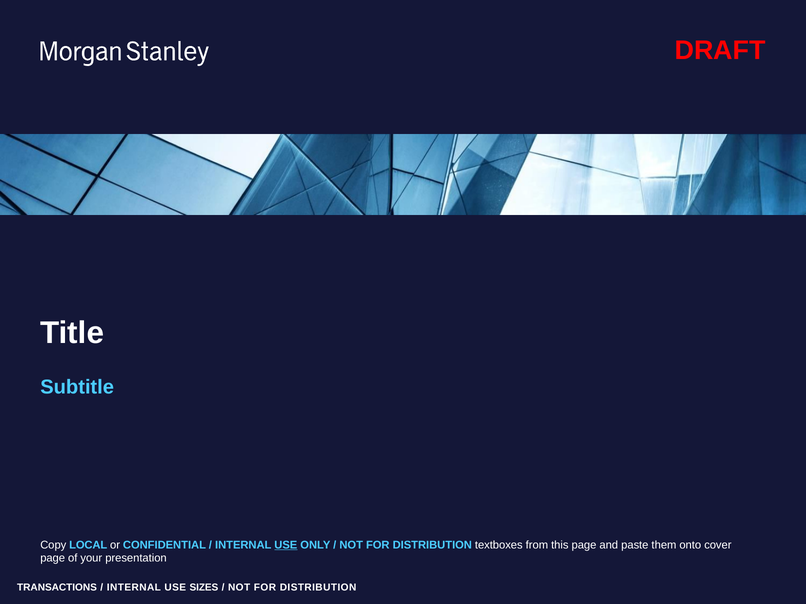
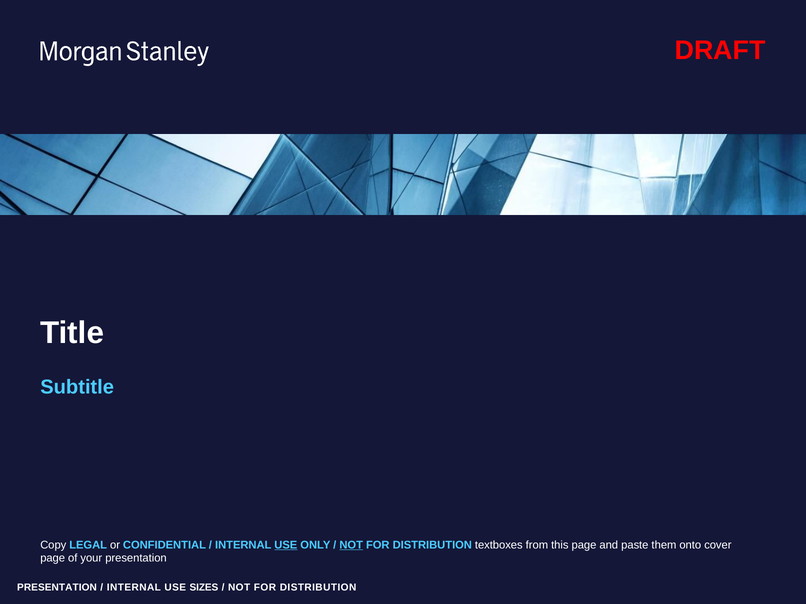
LOCAL: LOCAL -> LEGAL
NOT at (351, 545) underline: none -> present
TRANSACTIONS: TRANSACTIONS -> PRESENTATION
